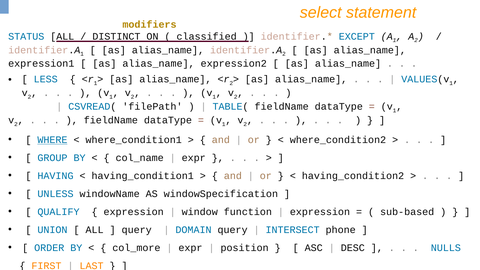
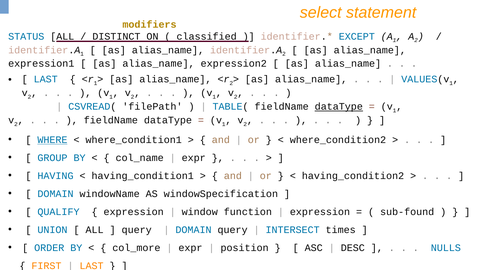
LESS at (46, 79): LESS -> LAST
dataType at (339, 107) underline: none -> present
UNLESS at (56, 194): UNLESS -> DOMAIN
sub-based: sub-based -> sub-found
phone: phone -> times
